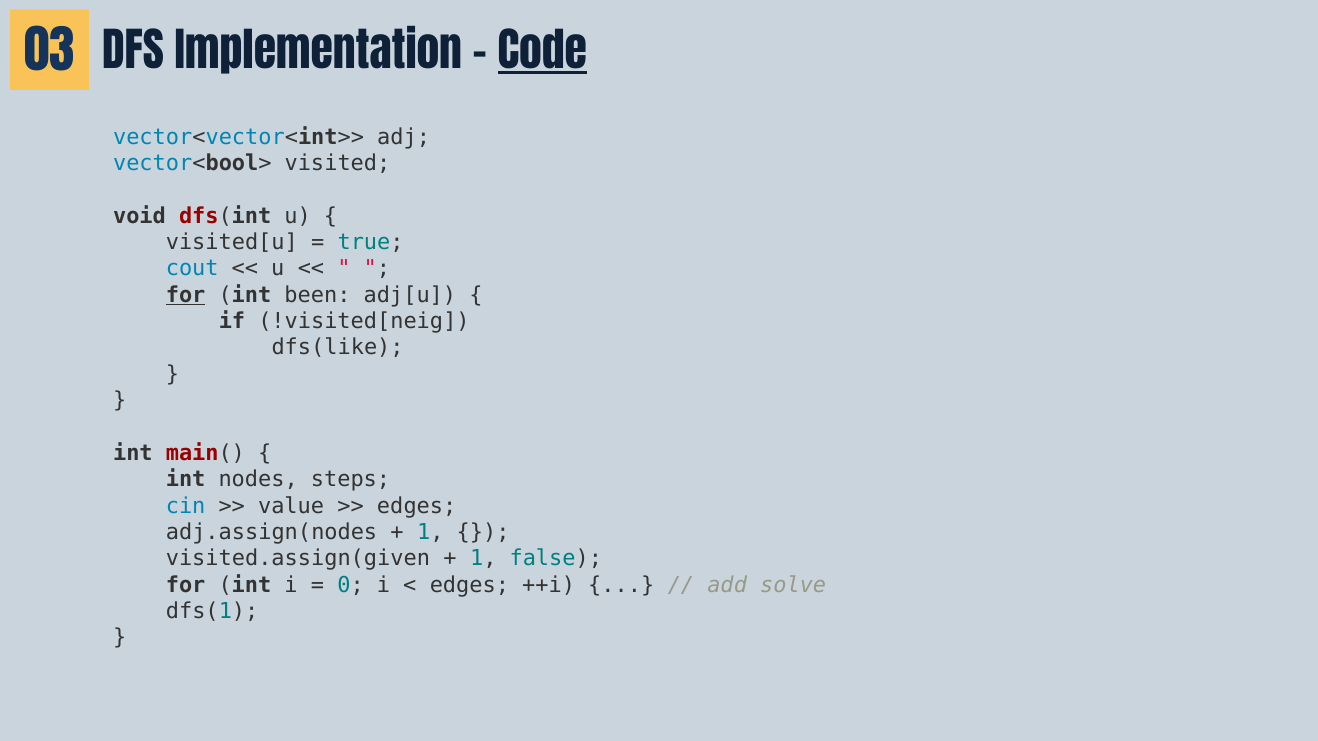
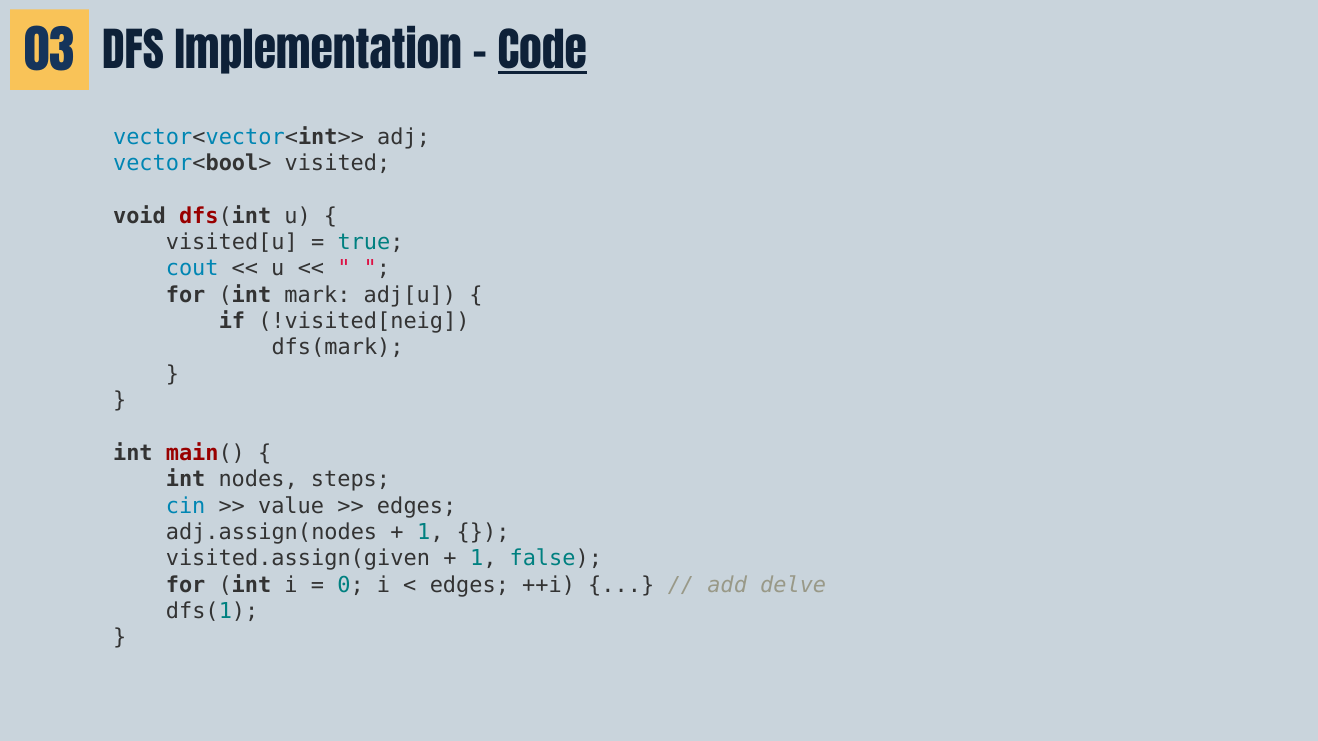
for at (186, 295) underline: present -> none
been: been -> mark
dfs(like: dfs(like -> dfs(mark
solve: solve -> delve
